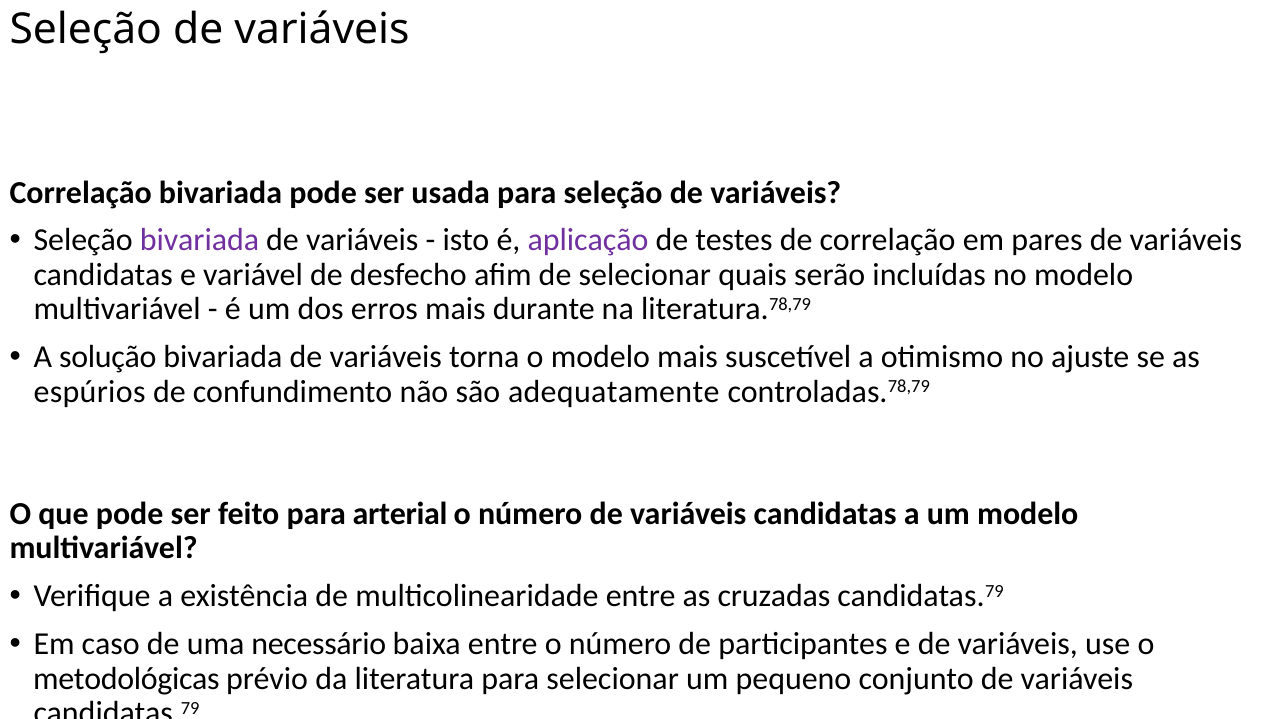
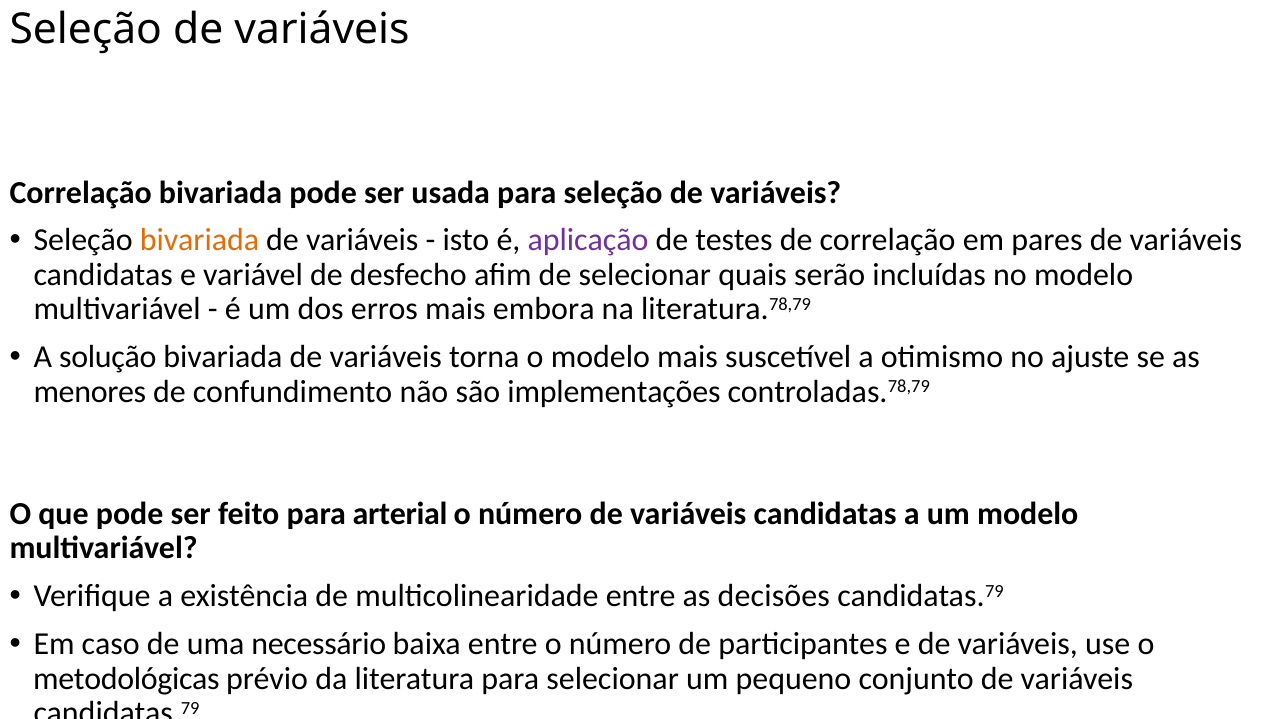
bivariada at (199, 240) colour: purple -> orange
durante: durante -> embora
espúrios: espúrios -> menores
adequatamente: adequatamente -> implementações
cruzadas: cruzadas -> decisões
